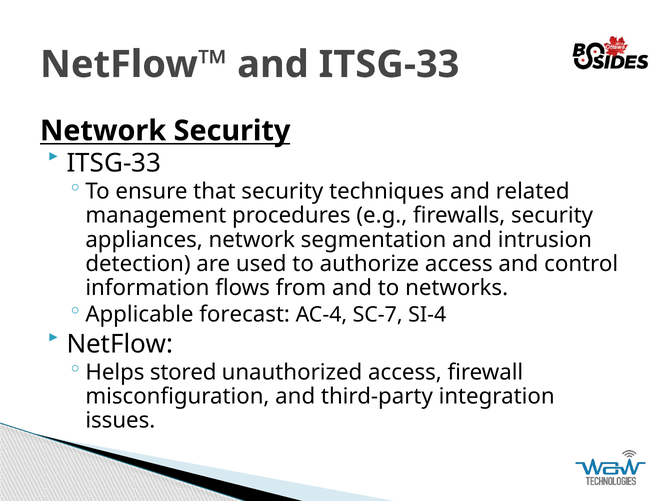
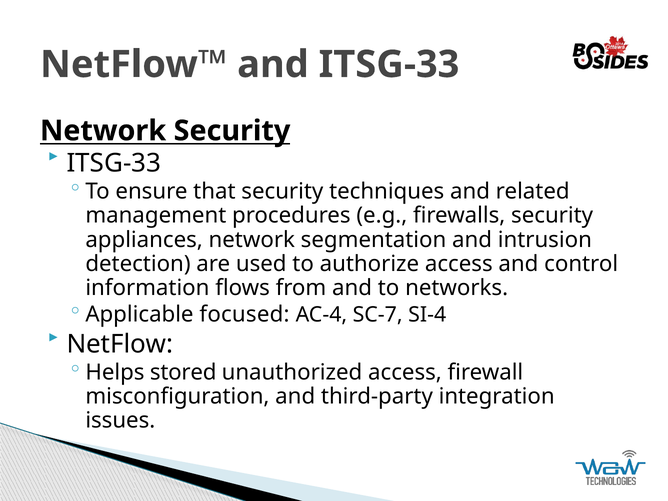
forecast: forecast -> focused
